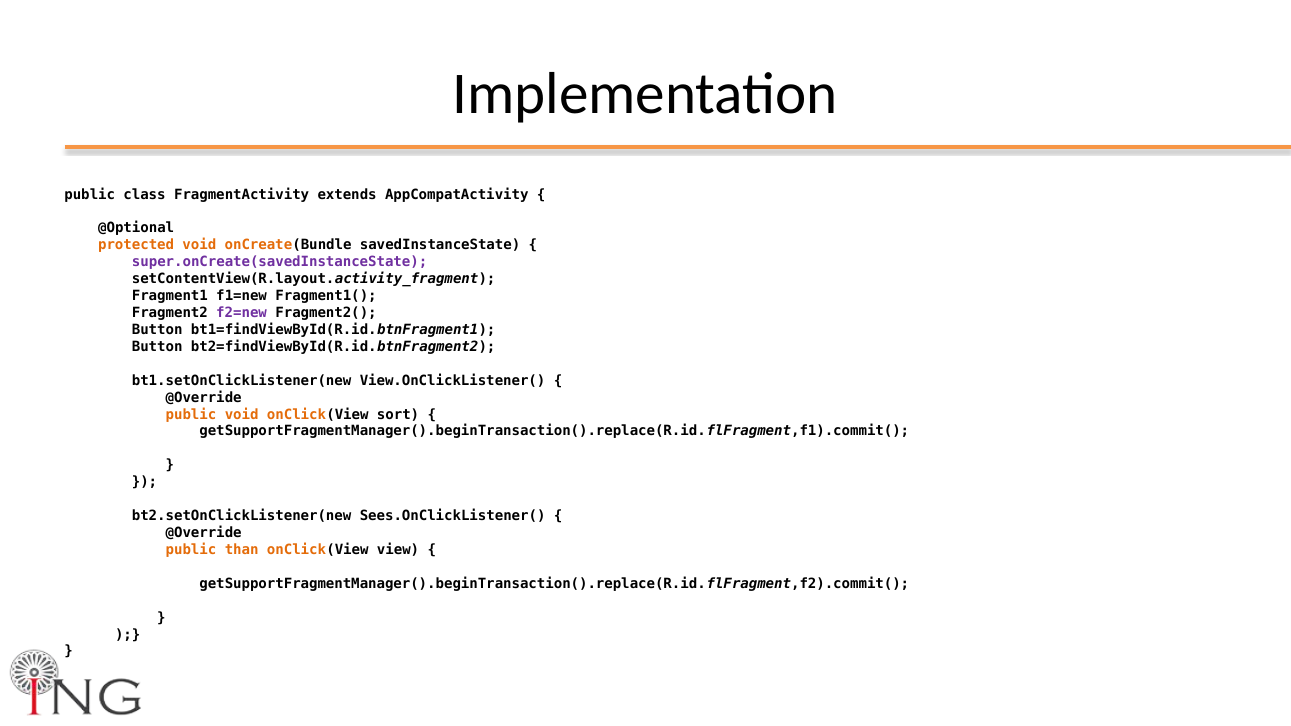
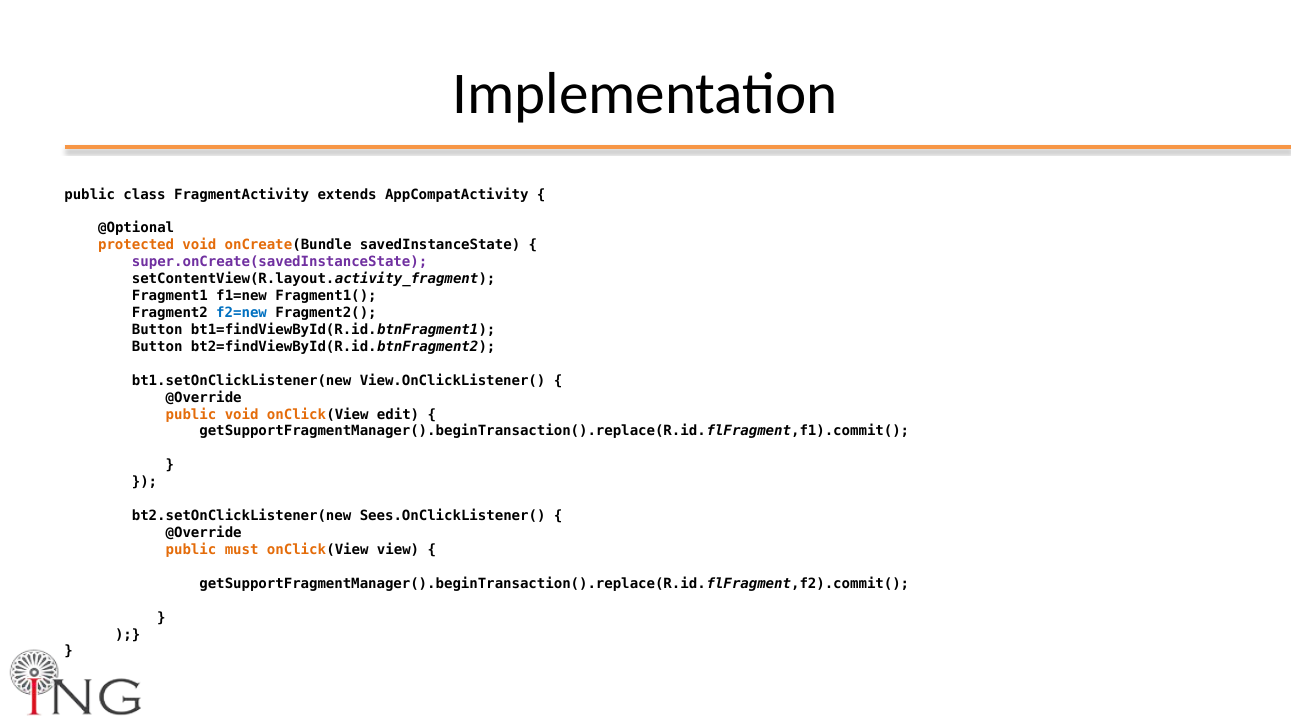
f2=new colour: purple -> blue
sort: sort -> edit
than: than -> must
